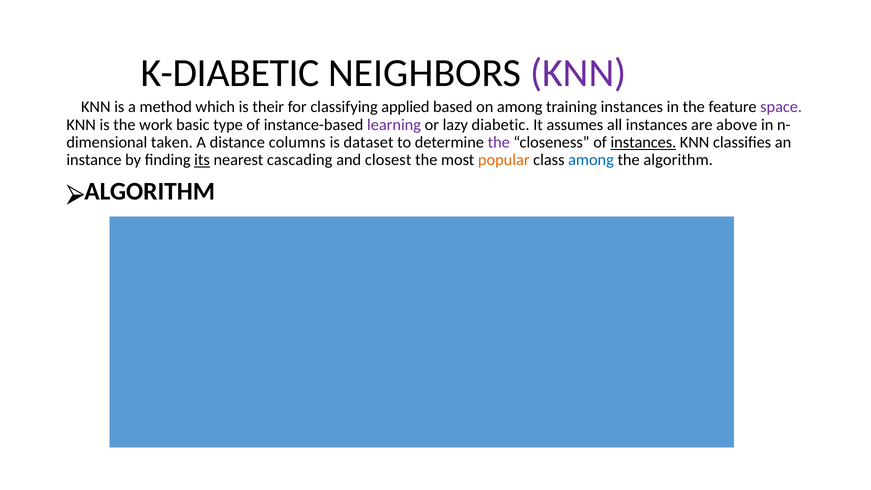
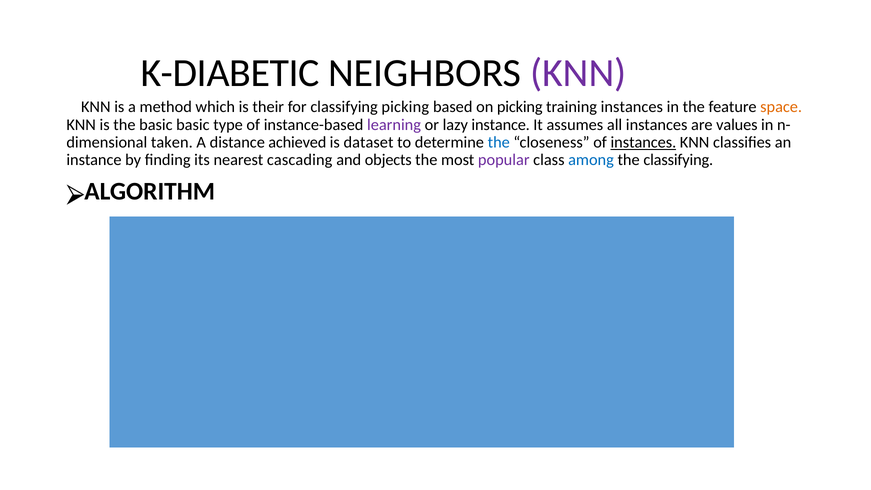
classifying applied: applied -> picking
on among: among -> picking
space colour: purple -> orange
the work: work -> basic
lazy diabetic: diabetic -> instance
above: above -> values
columns: columns -> achieved
the at (499, 142) colour: purple -> blue
its underline: present -> none
closest: closest -> objects
popular colour: orange -> purple
the algorithm: algorithm -> classifying
